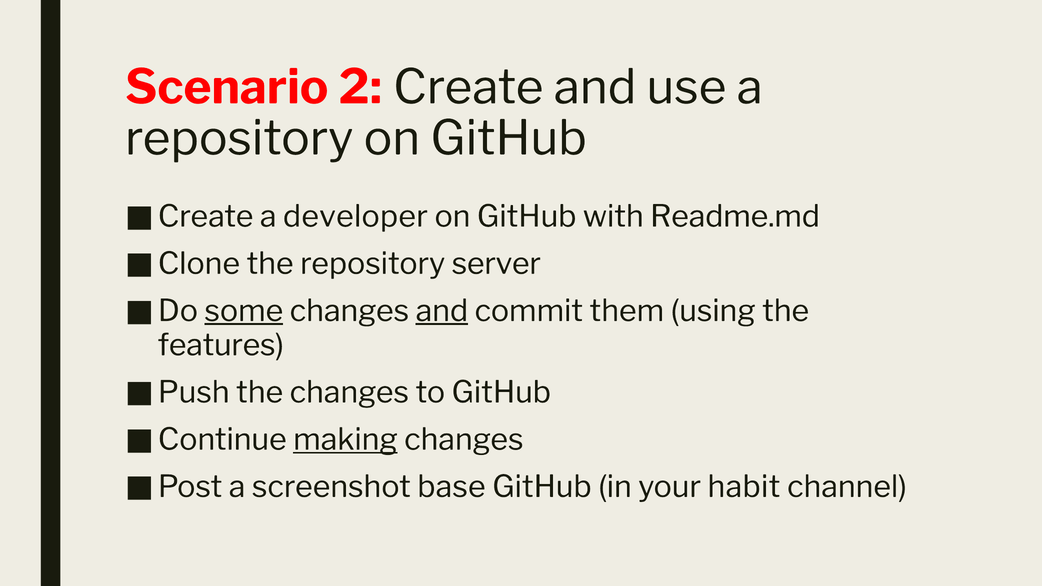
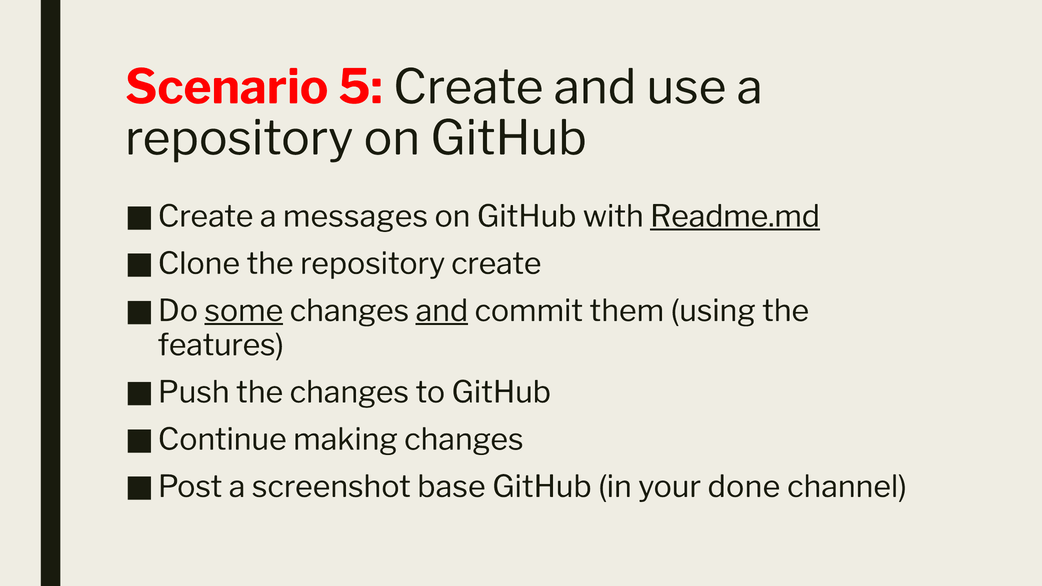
2: 2 -> 5
developer: developer -> messages
Readme.md underline: none -> present
repository server: server -> create
making underline: present -> none
habit: habit -> done
